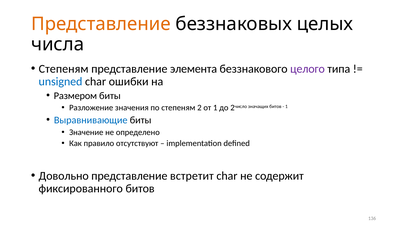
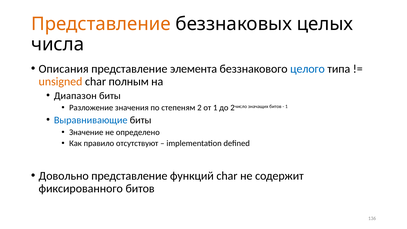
Степеням at (64, 69): Степеням -> Описания
целого colour: purple -> blue
unsigned colour: blue -> orange
ошибки: ошибки -> полным
Размером: Размером -> Диапазон
встретит: встретит -> функций
